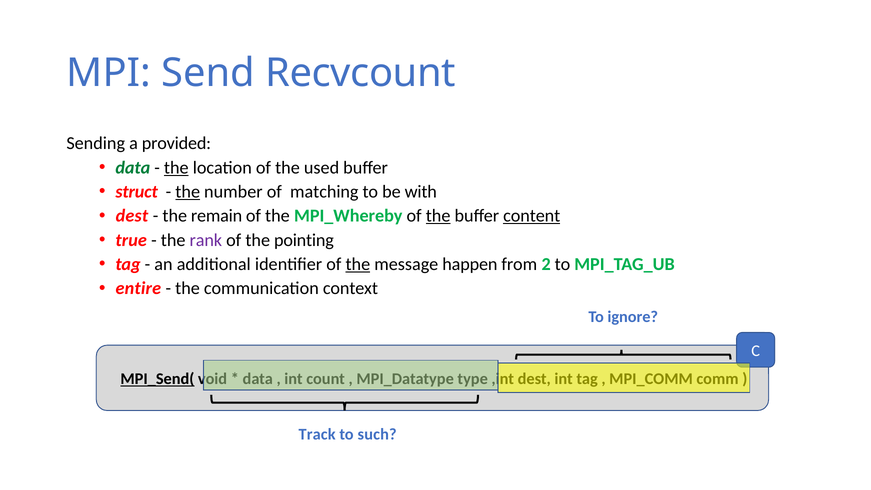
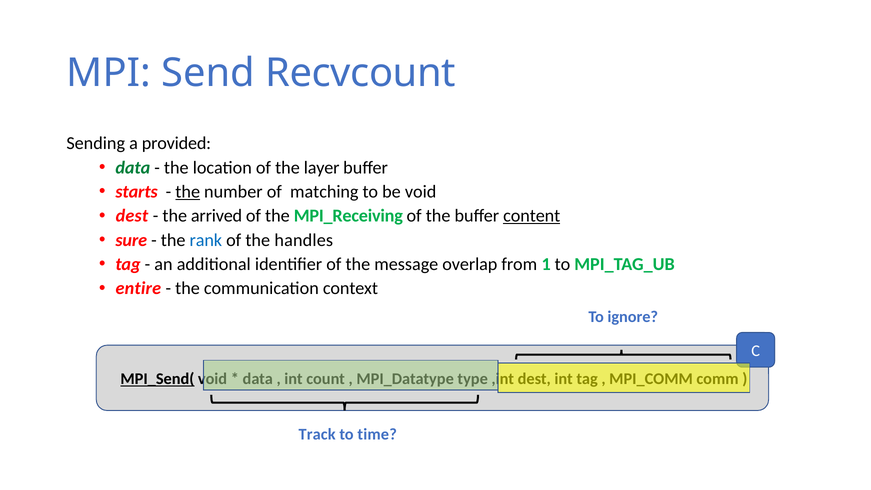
the at (176, 168) underline: present -> none
used: used -> layer
struct: struct -> starts
be with: with -> void
remain: remain -> arrived
MPI_Whereby: MPI_Whereby -> MPI_Receiving
the at (438, 216) underline: present -> none
true: true -> sure
rank colour: purple -> blue
pointing: pointing -> handles
the at (358, 264) underline: present -> none
happen: happen -> overlap
2: 2 -> 1
such: such -> time
